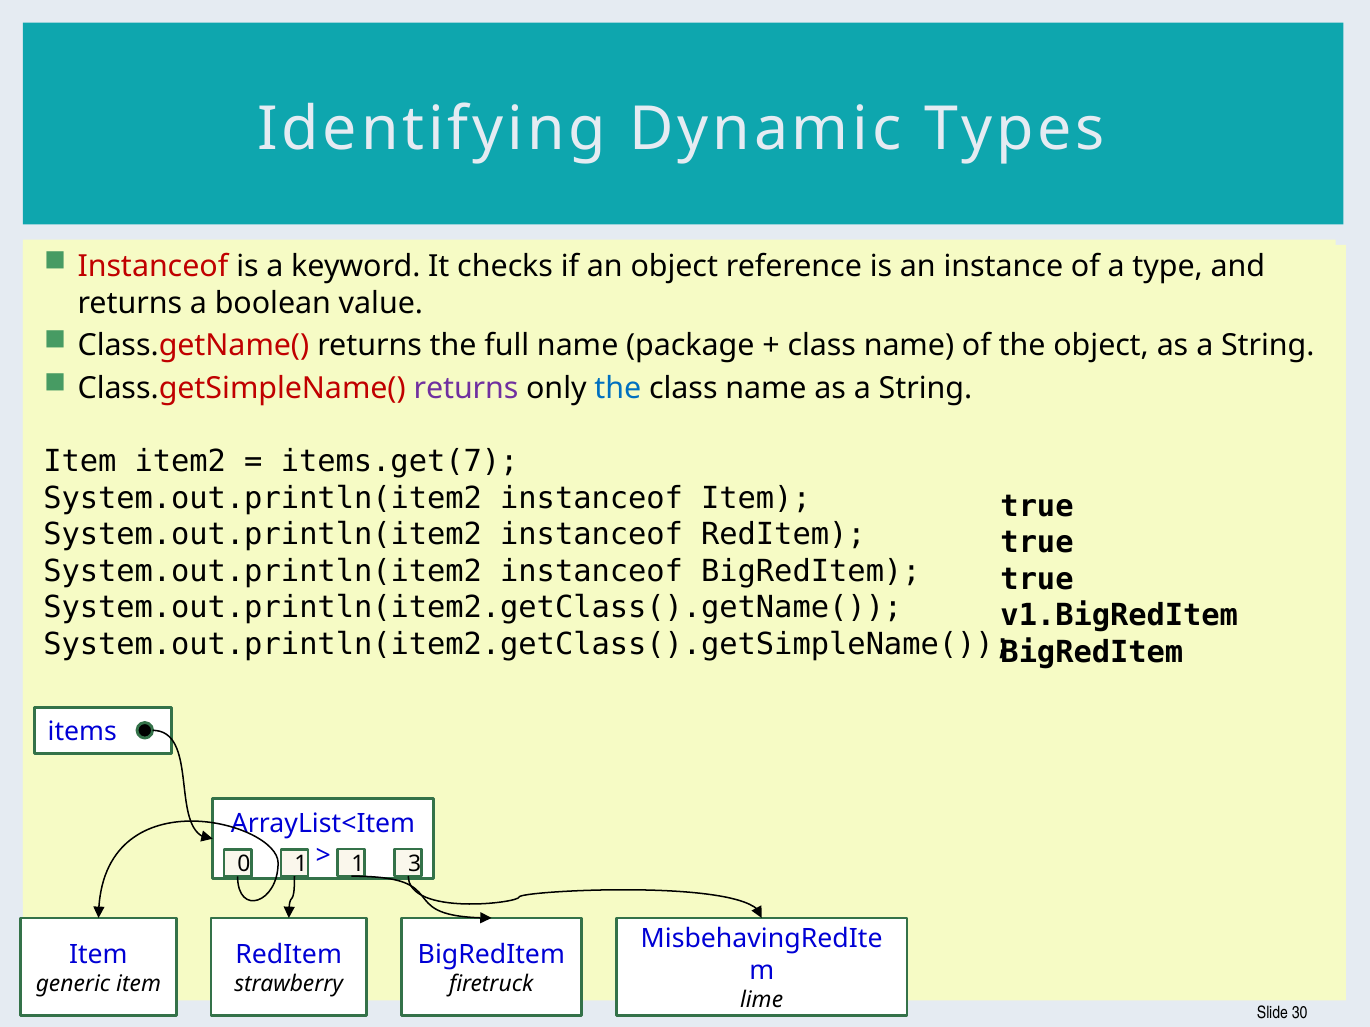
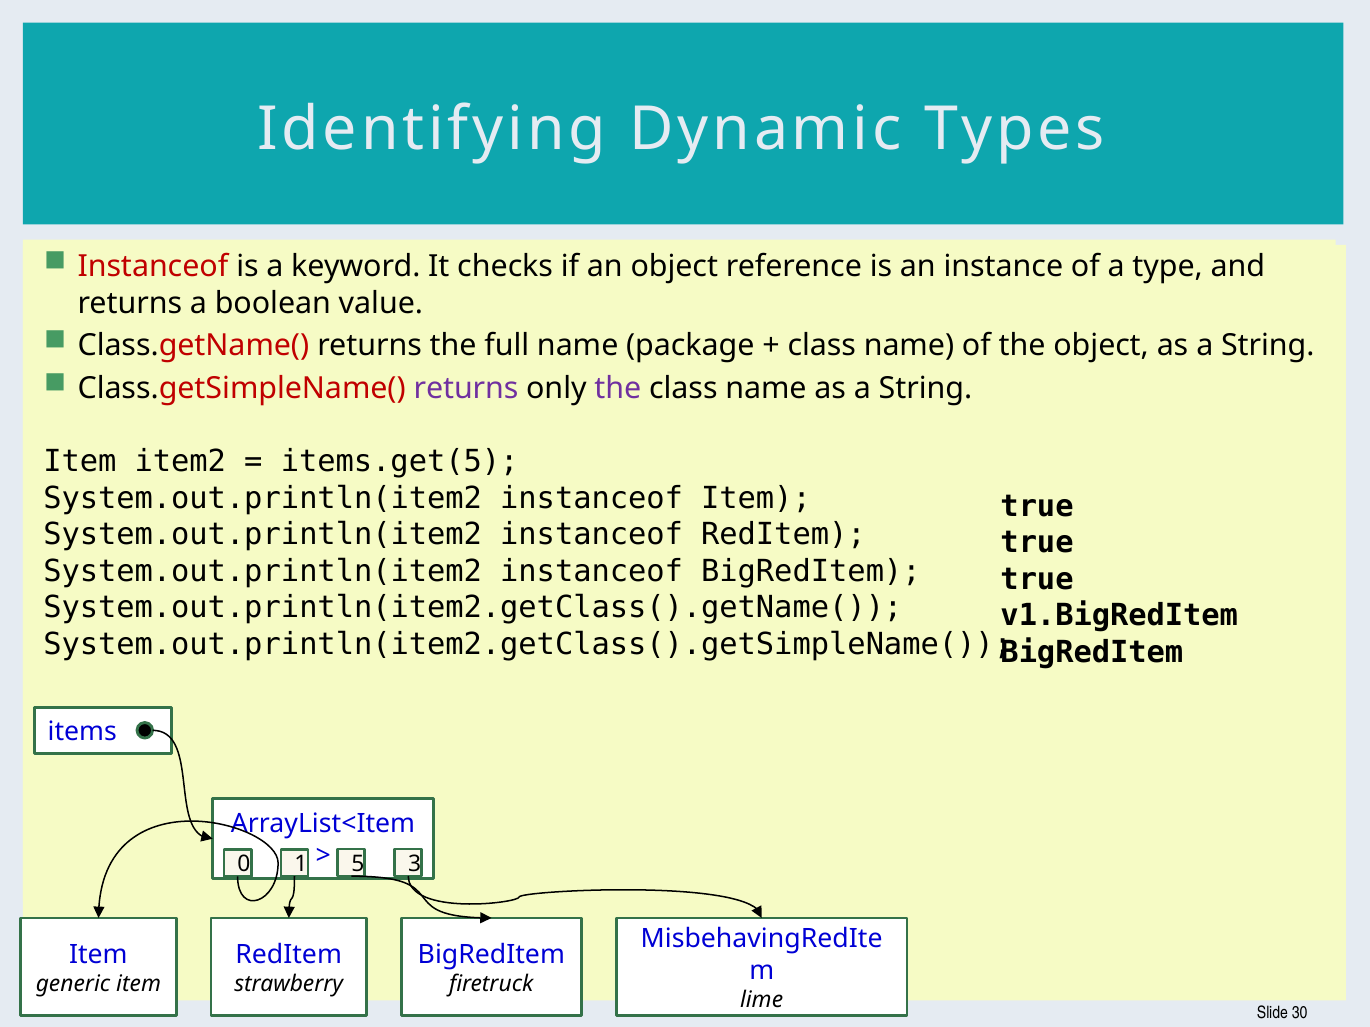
the at (618, 389) colour: blue -> purple
items.get(7: items.get(7 -> items.get(5
1 1: 1 -> 5
